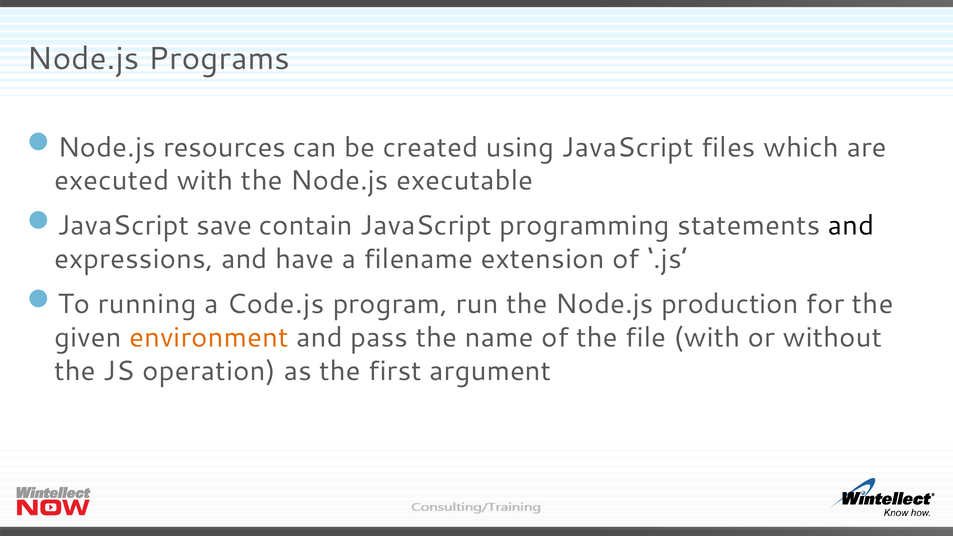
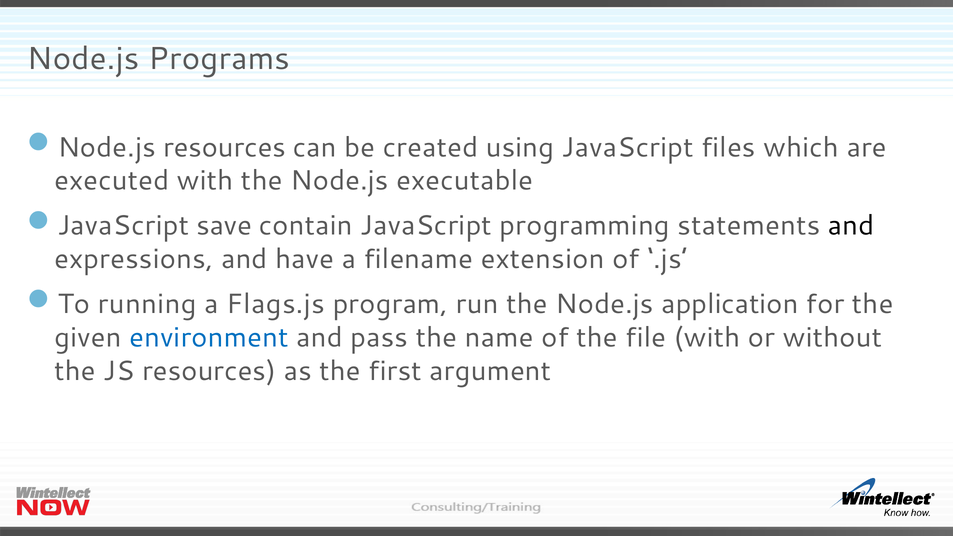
Code.js: Code.js -> Flags.js
production: production -> application
environment colour: orange -> blue
JS operation: operation -> resources
